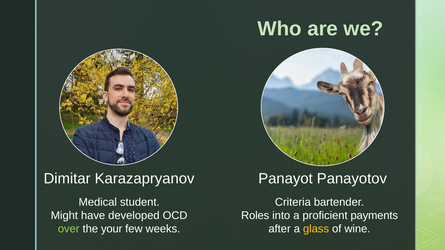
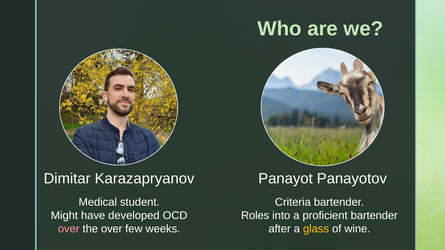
proficient payments: payments -> bartender
over at (69, 229) colour: light green -> pink
the your: your -> over
